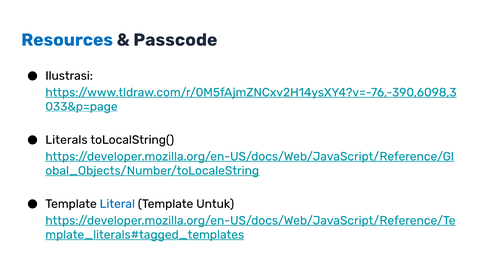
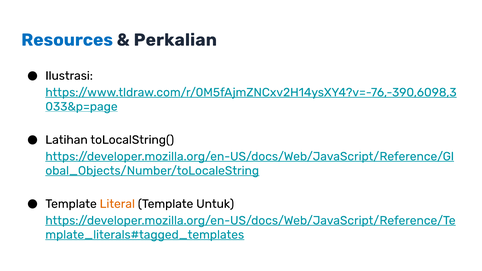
Passcode: Passcode -> Perkalian
Literals: Literals -> Latihan
Literal colour: blue -> orange
